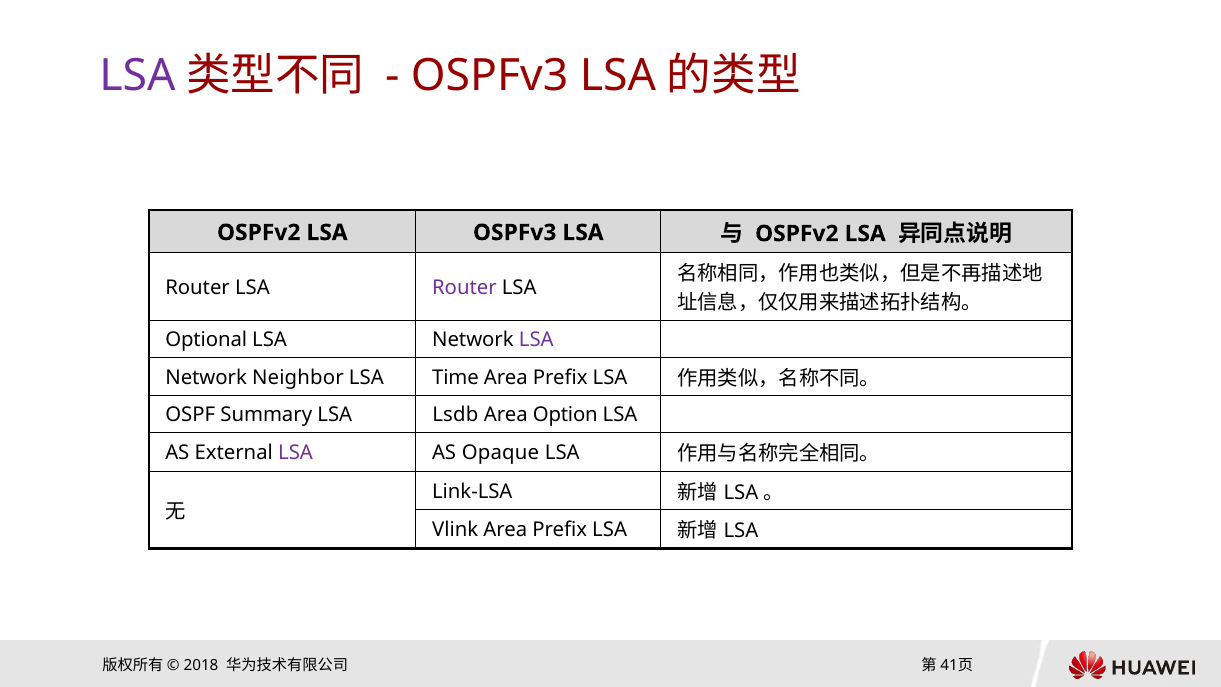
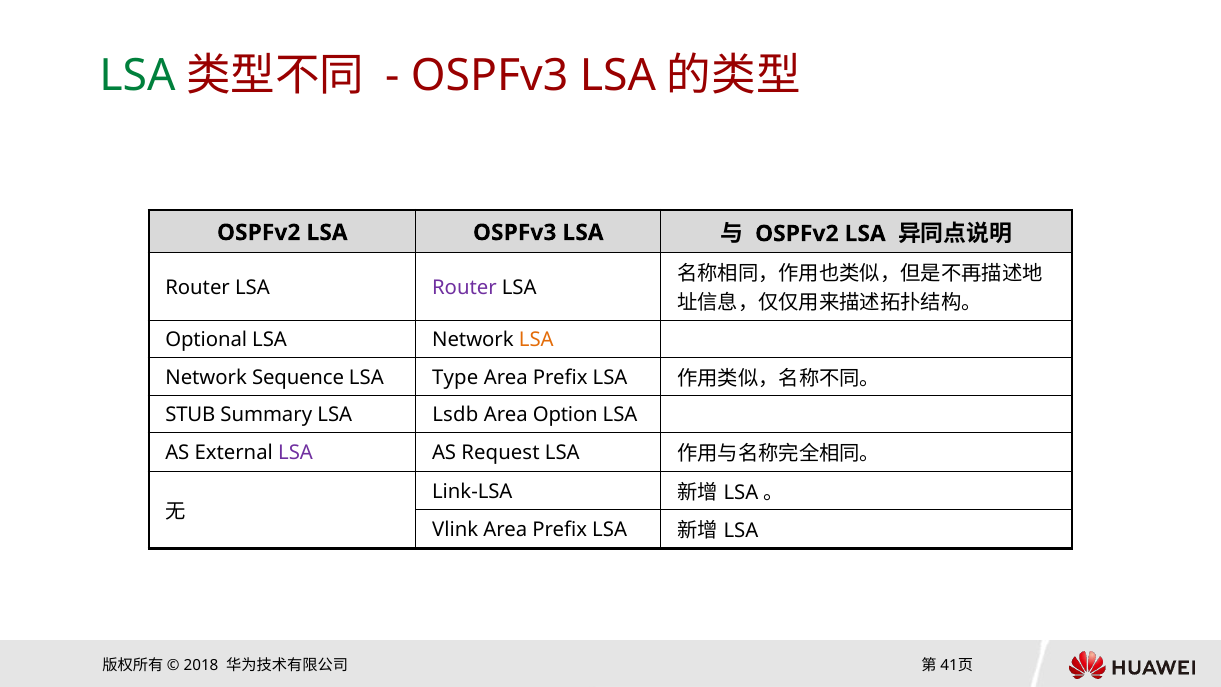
LSA at (137, 76) colour: purple -> green
LSA at (536, 340) colour: purple -> orange
Neighbor: Neighbor -> Sequence
Time: Time -> Type
OSPF: OSPF -> STUB
Opaque: Opaque -> Request
